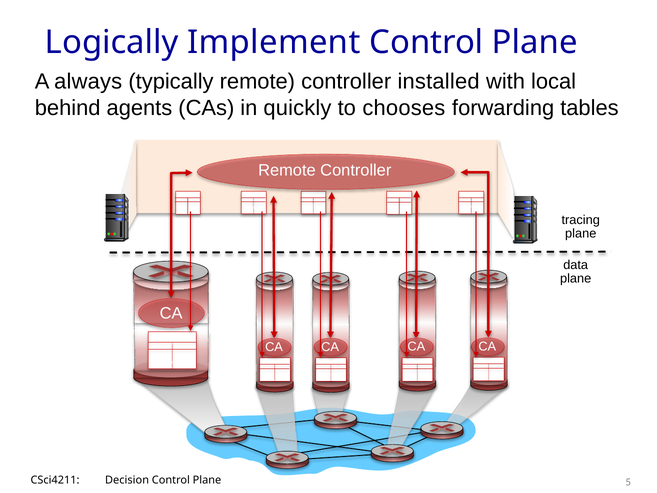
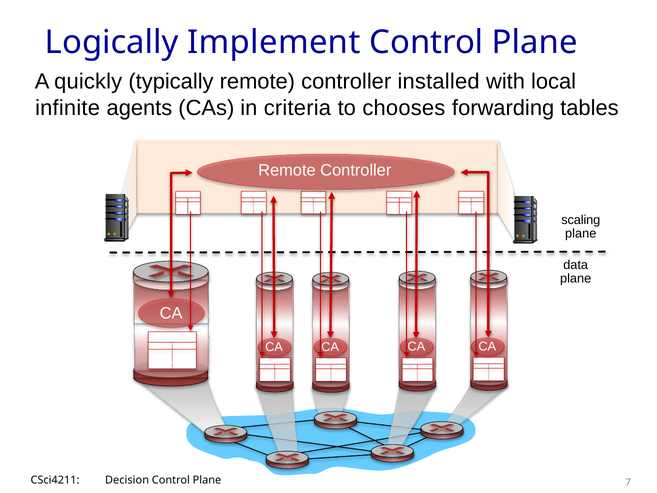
always: always -> quickly
behind: behind -> infinite
quickly: quickly -> criteria
tracing: tracing -> scaling
5: 5 -> 7
